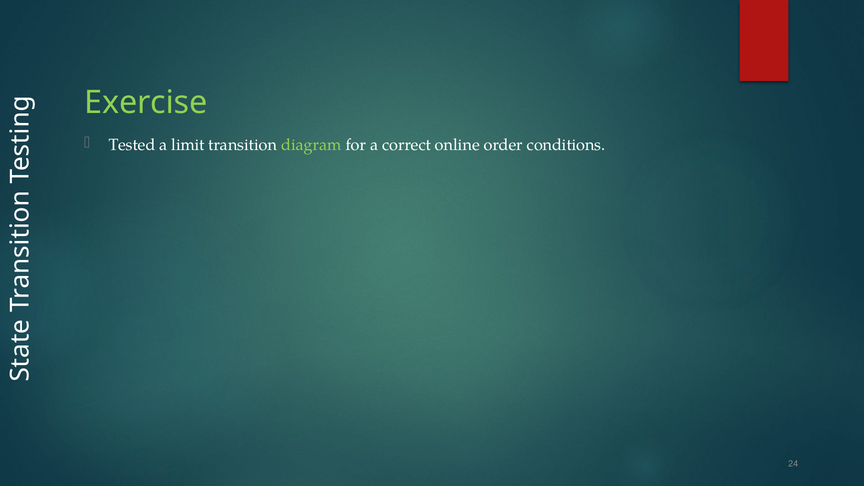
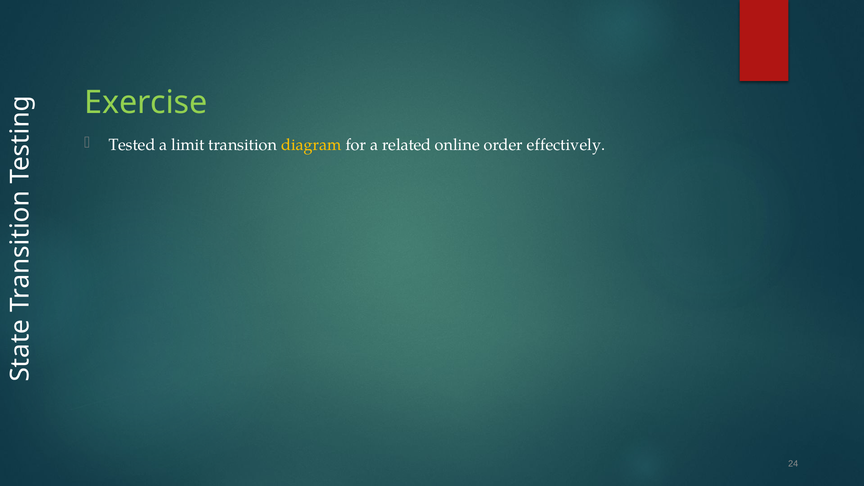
diagram colour: light green -> yellow
correct: correct -> related
conditions: conditions -> effectively
